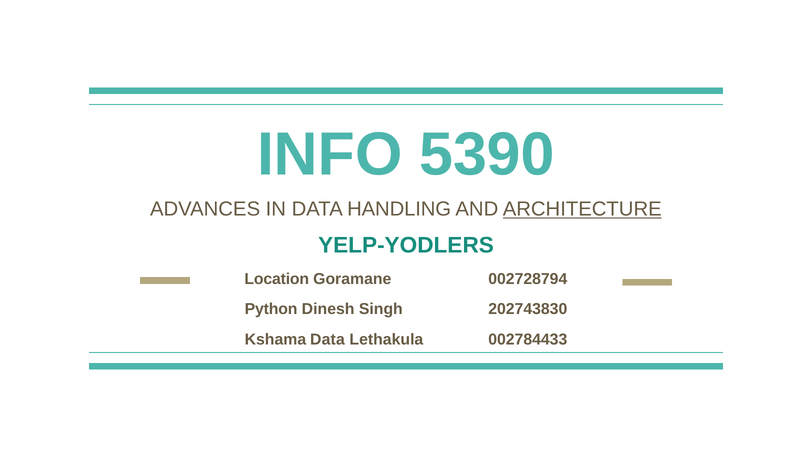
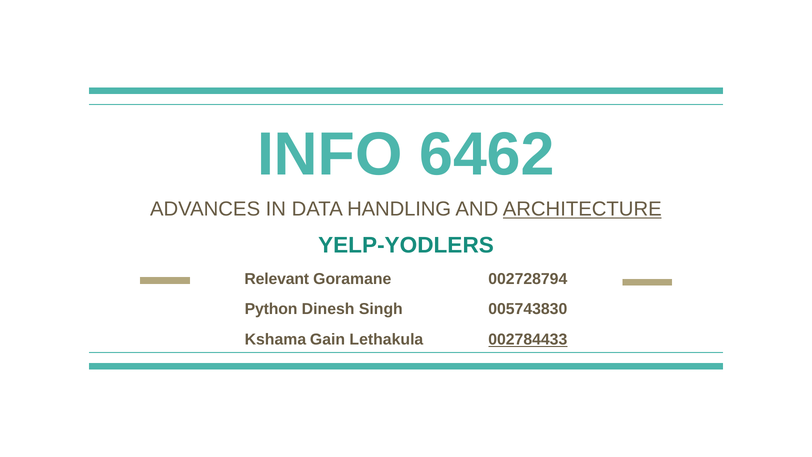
5390: 5390 -> 6462
Location: Location -> Relevant
202743830: 202743830 -> 005743830
Kshama Data: Data -> Gain
002784433 underline: none -> present
